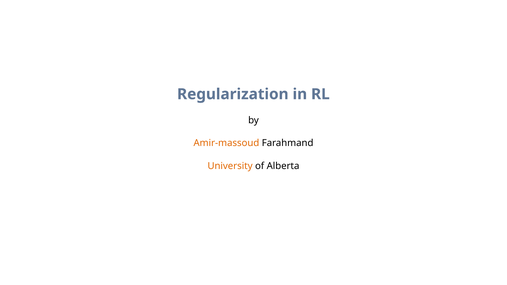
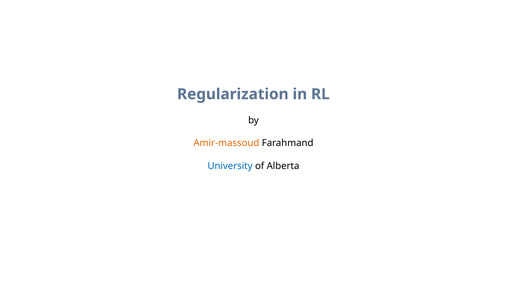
University colour: orange -> blue
